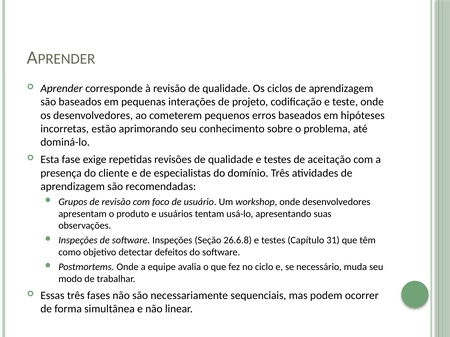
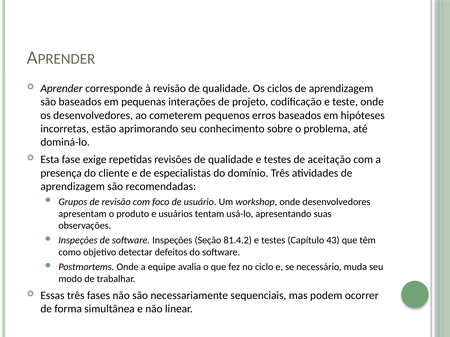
26.6.8: 26.6.8 -> 81.4.2
31: 31 -> 43
